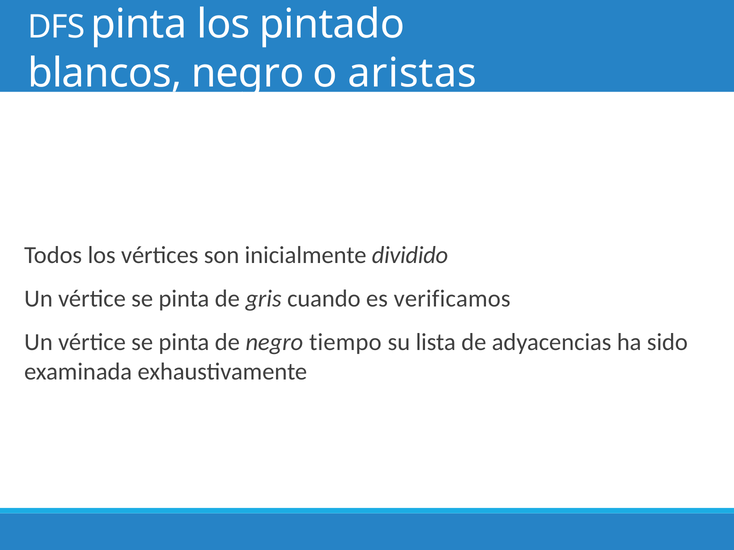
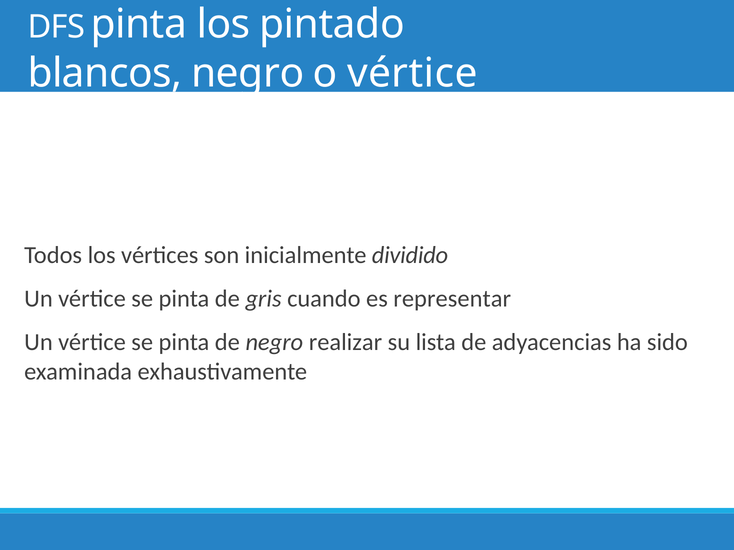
o aristas: aristas -> vértice
verificamos: verificamos -> representar
tiempo: tiempo -> realizar
